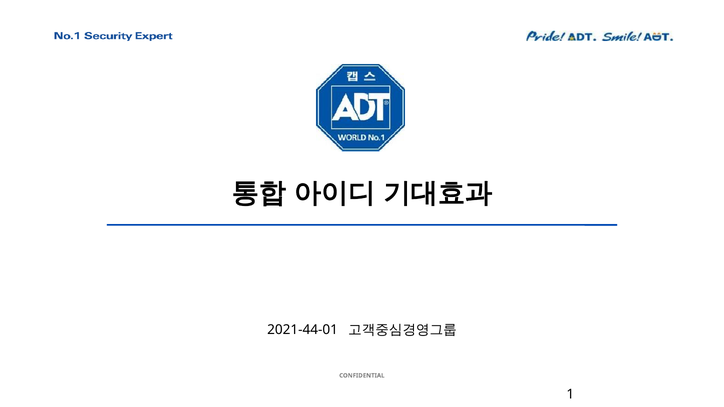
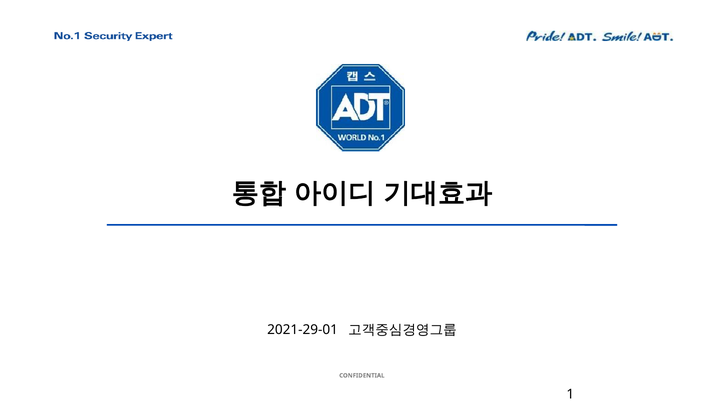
2021-44-01: 2021-44-01 -> 2021-29-01
